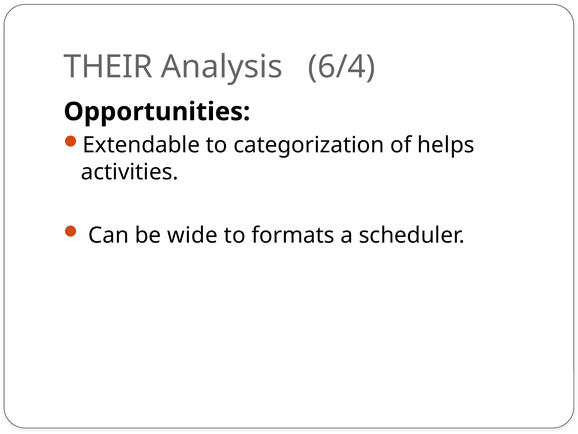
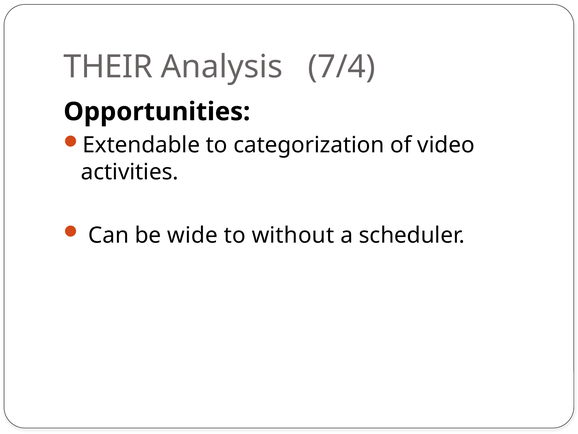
6/4: 6/4 -> 7/4
helps: helps -> video
formats: formats -> without
